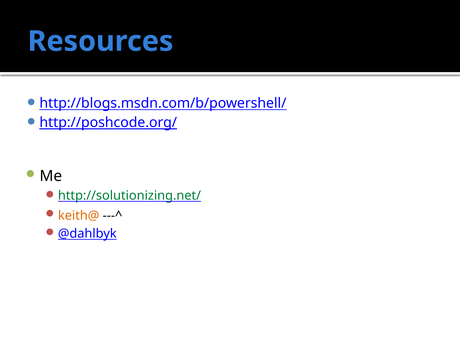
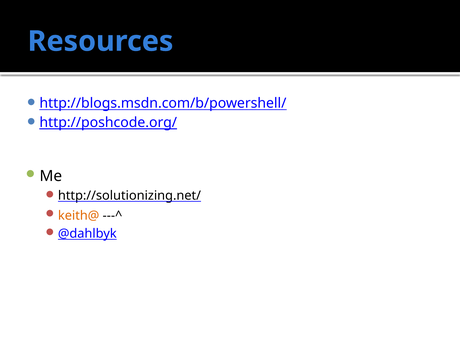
http://solutionizing.net/ colour: green -> black
